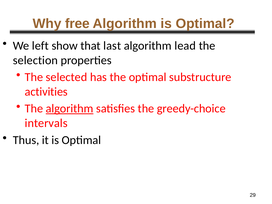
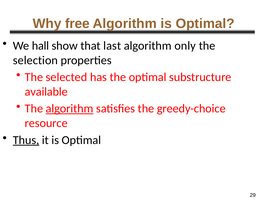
left: left -> hall
lead: lead -> only
activities: activities -> available
intervals: intervals -> resource
Thus underline: none -> present
